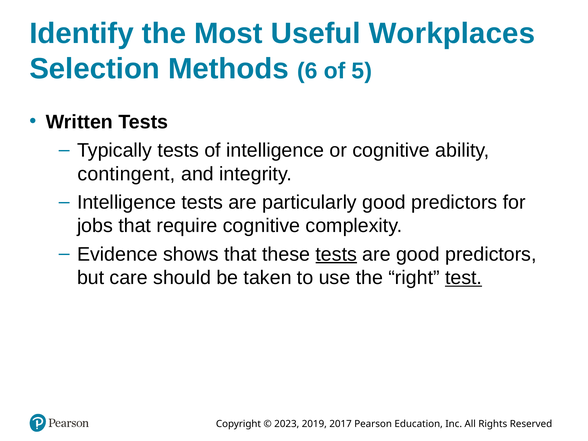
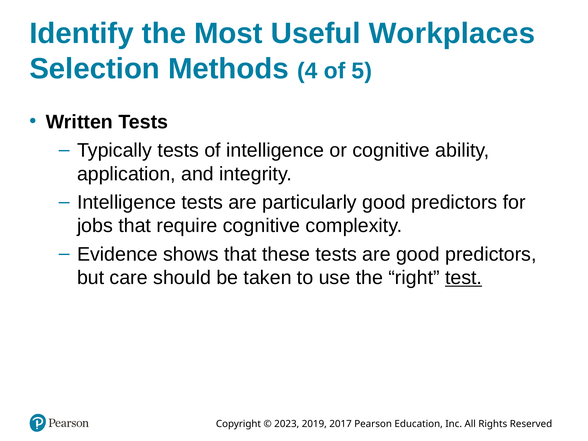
6: 6 -> 4
contingent: contingent -> application
tests at (336, 254) underline: present -> none
